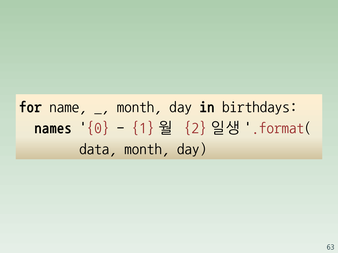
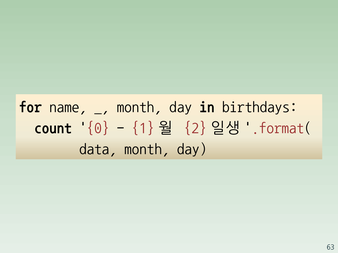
names: names -> count
